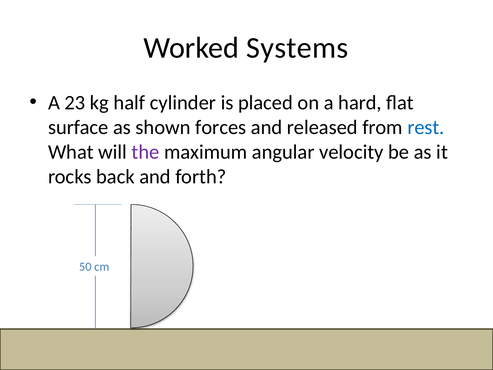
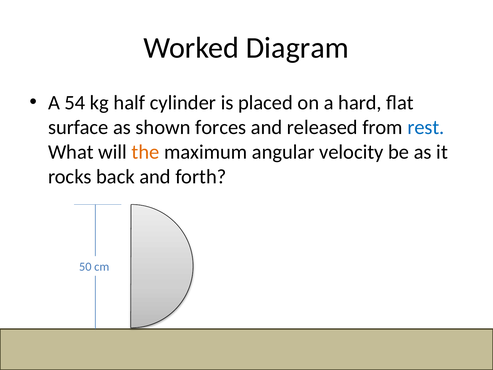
Systems: Systems -> Diagram
23: 23 -> 54
the colour: purple -> orange
